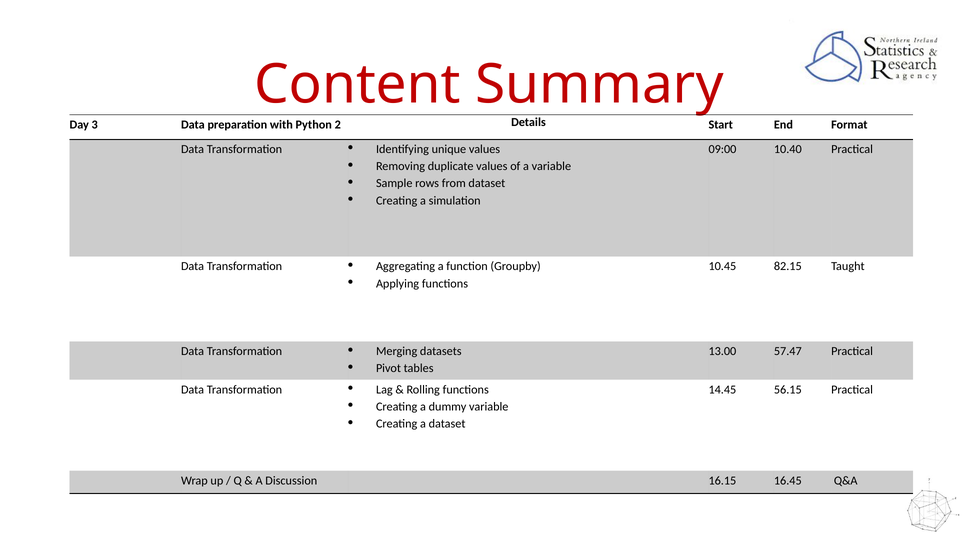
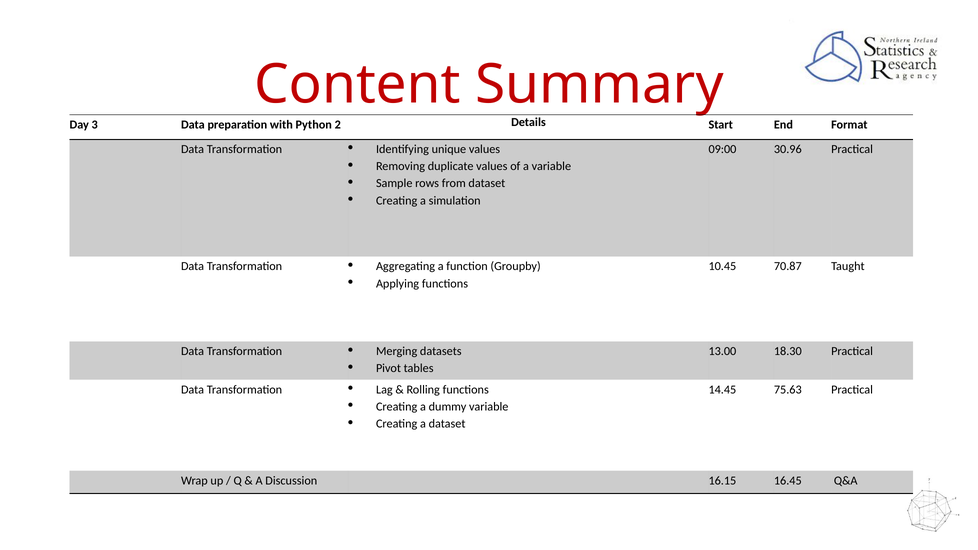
10.40: 10.40 -> 30.96
82.15: 82.15 -> 70.87
57.47: 57.47 -> 18.30
56.15: 56.15 -> 75.63
